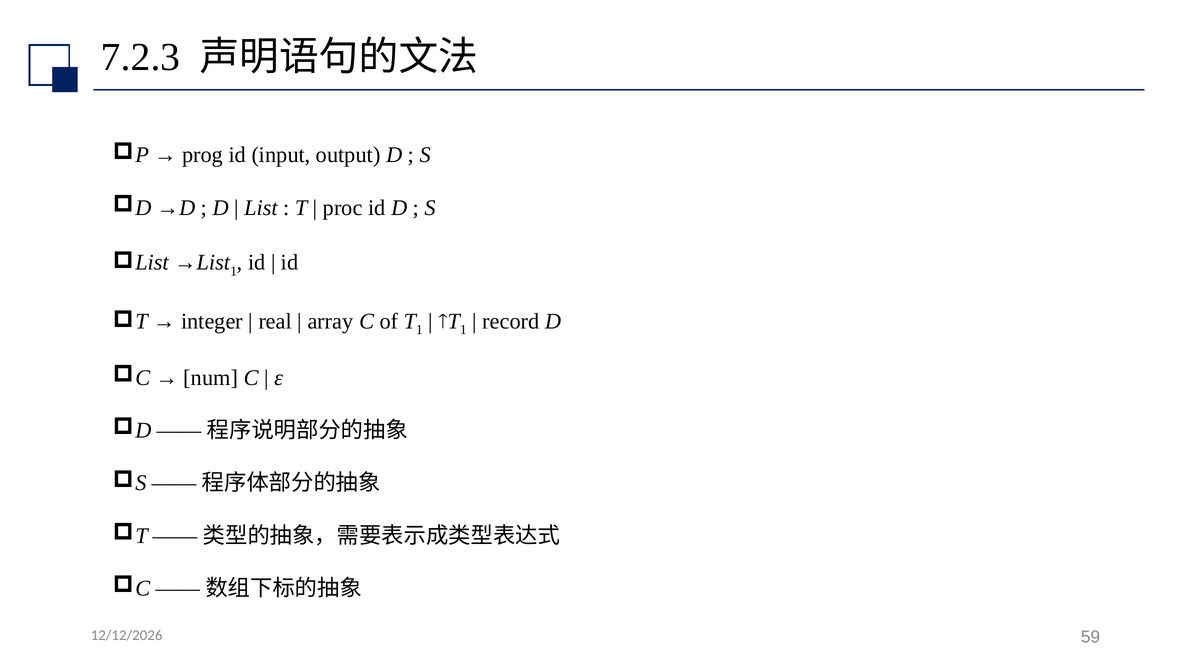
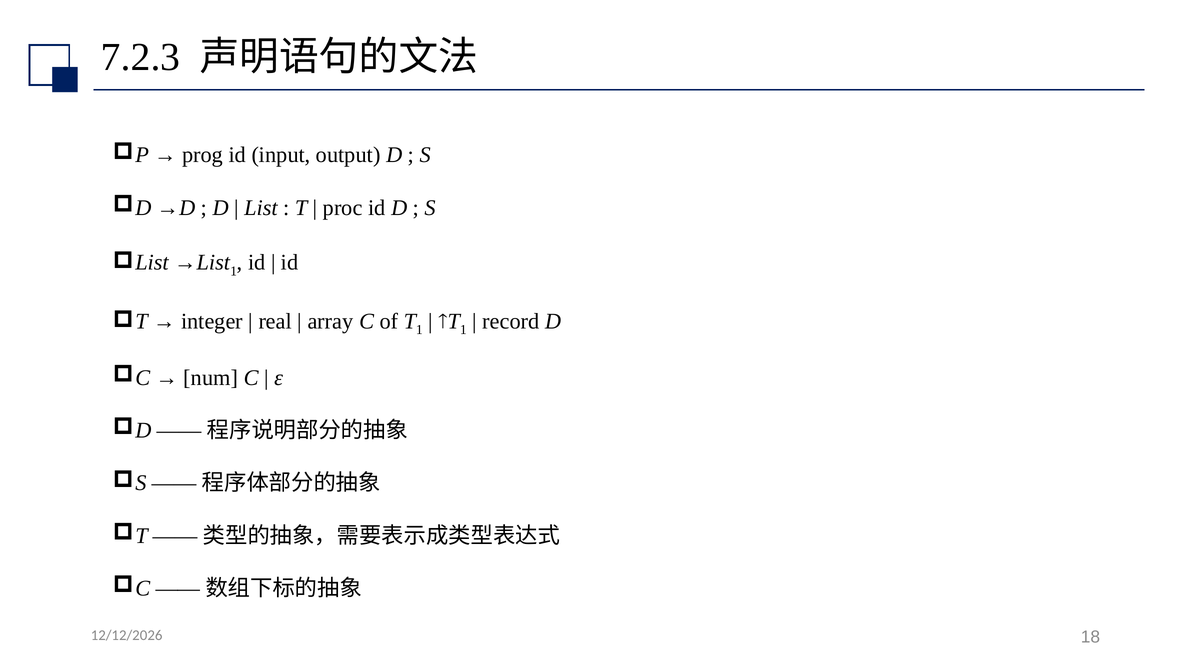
59: 59 -> 18
